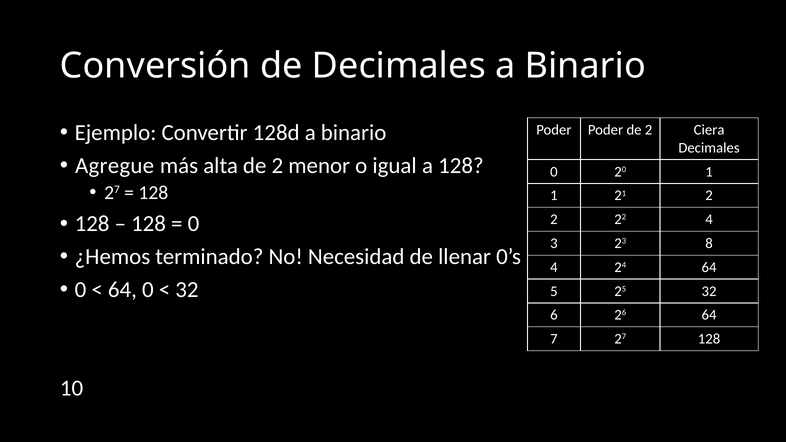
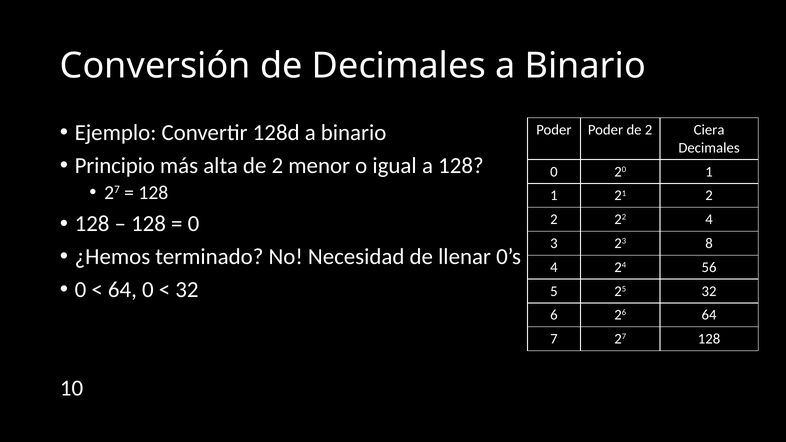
Agregue: Agregue -> Principio
24 64: 64 -> 56
